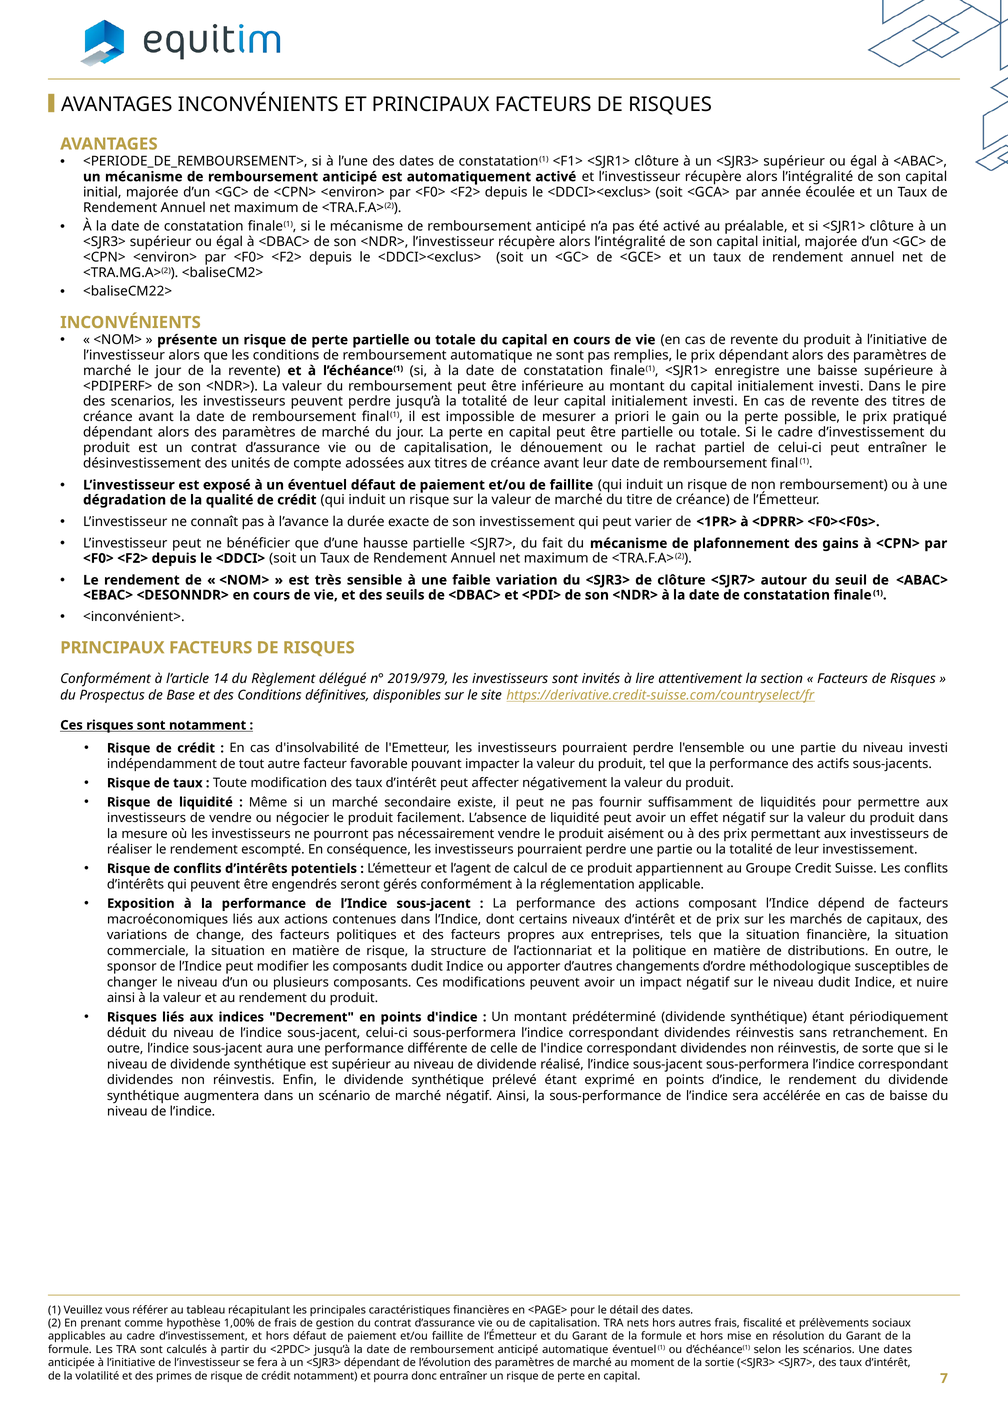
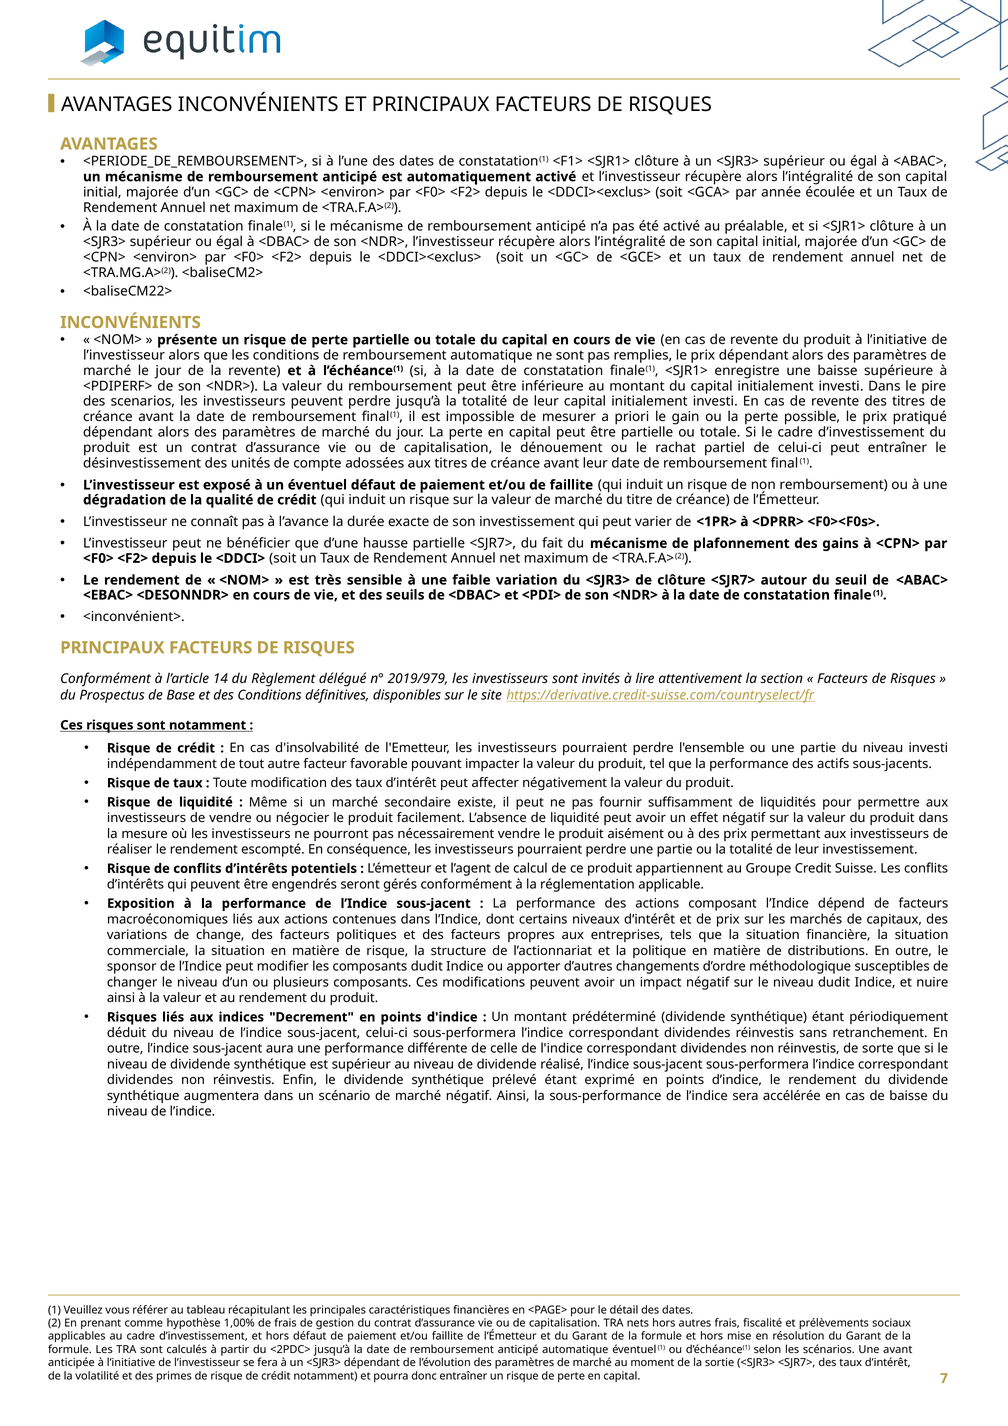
Une dates: dates -> avant
